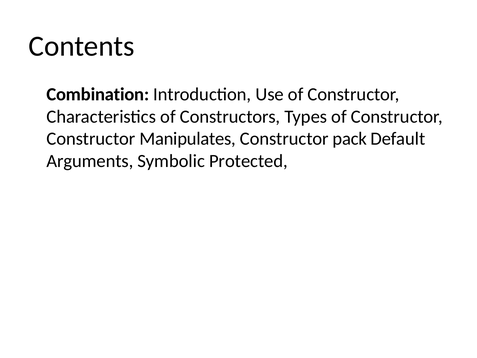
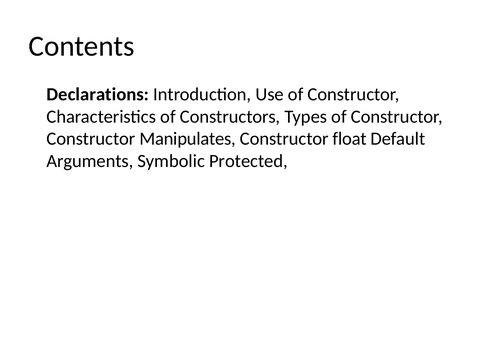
Combination: Combination -> Declarations
pack: pack -> float
